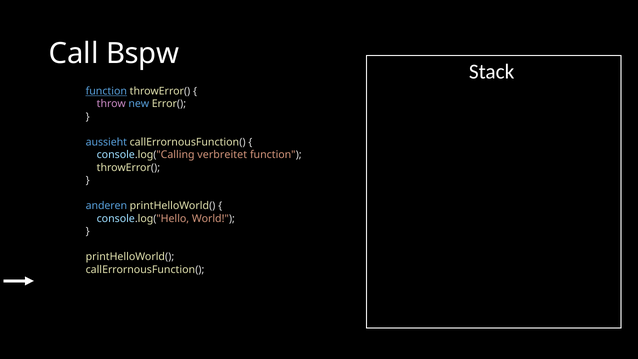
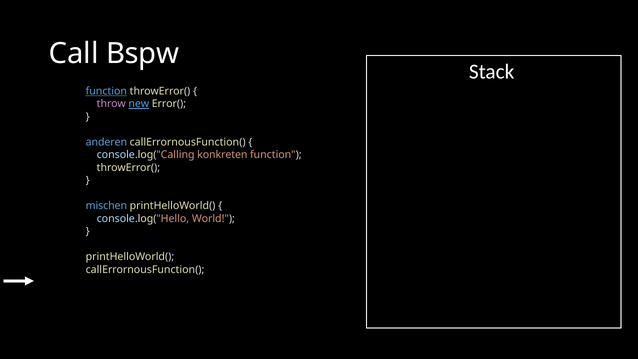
new underline: none -> present
aussieht: aussieht -> anderen
verbreitet: verbreitet -> konkreten
anderen: anderen -> mischen
